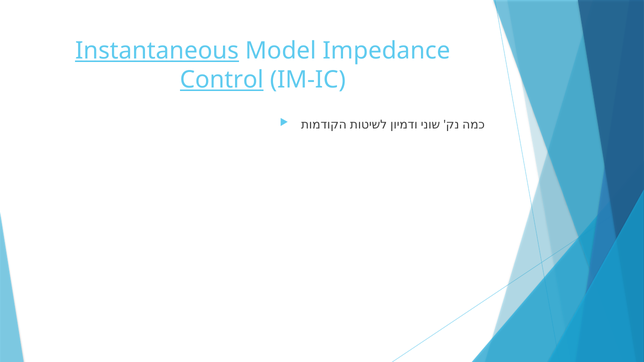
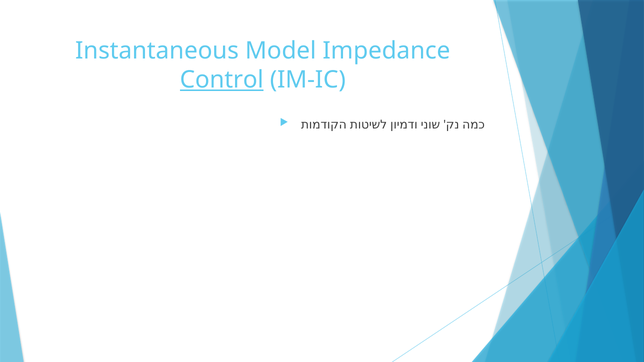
Instantaneous underline: present -> none
